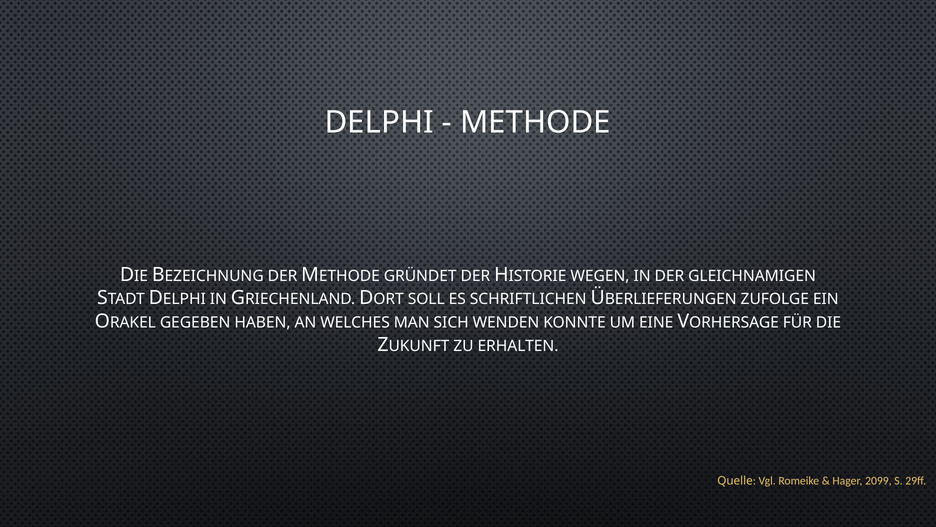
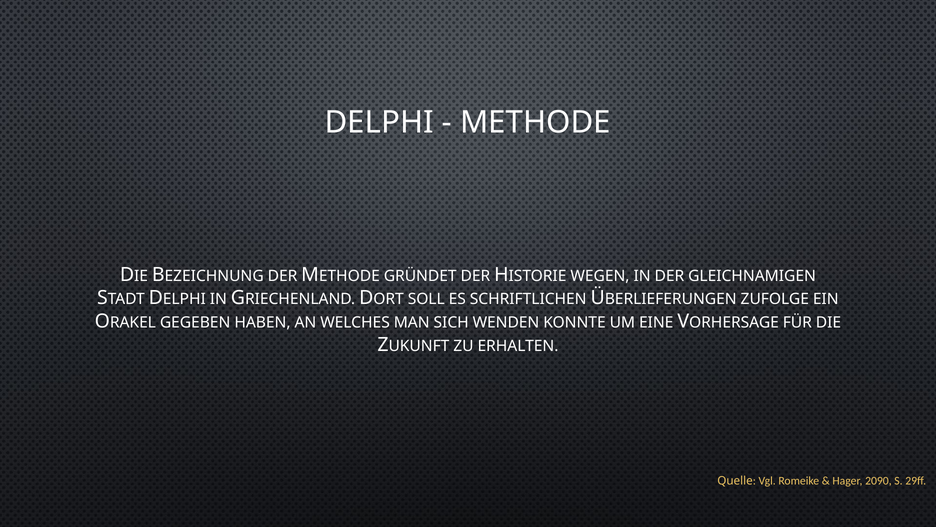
2099: 2099 -> 2090
